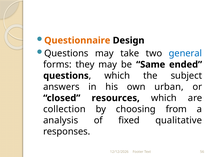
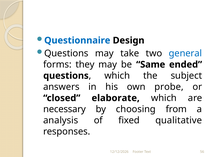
Questionnaire colour: orange -> blue
urban: urban -> probe
resources: resources -> elaborate
collection: collection -> necessary
